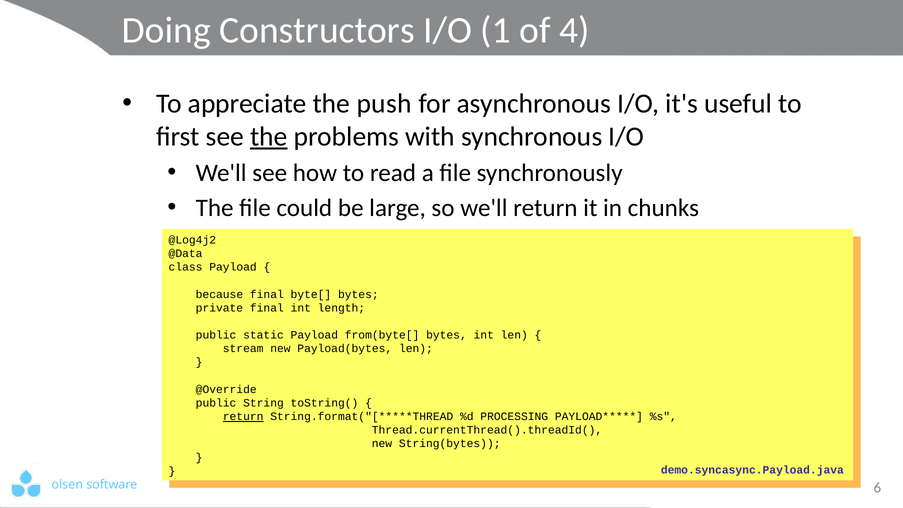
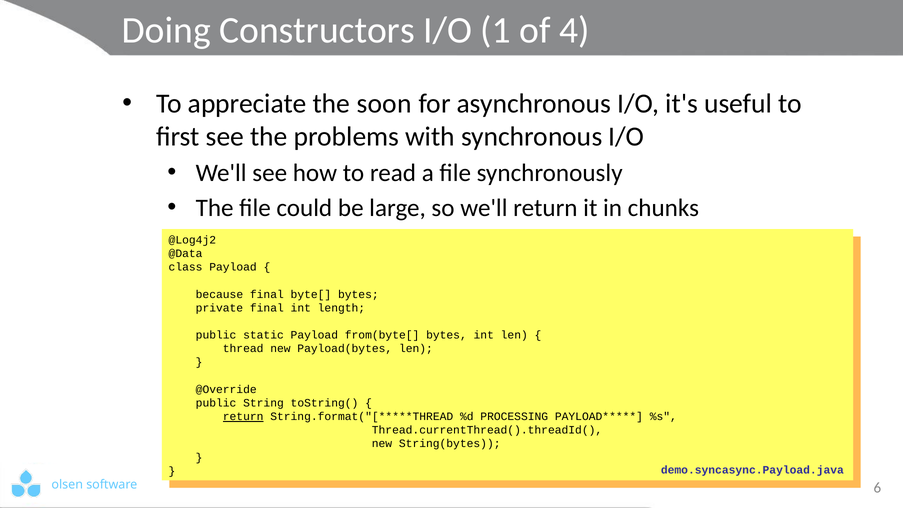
push: push -> soon
the at (269, 137) underline: present -> none
stream: stream -> thread
